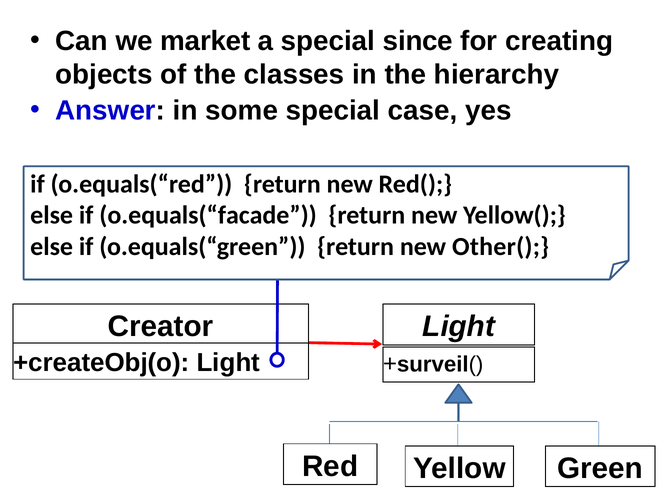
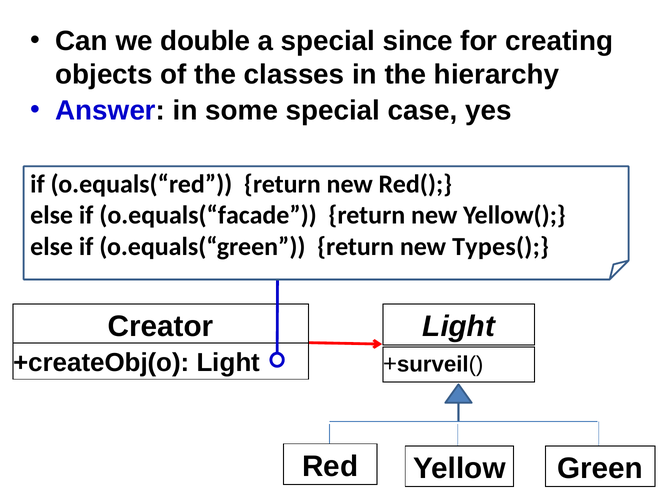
market: market -> double
Other(: Other( -> Types(
